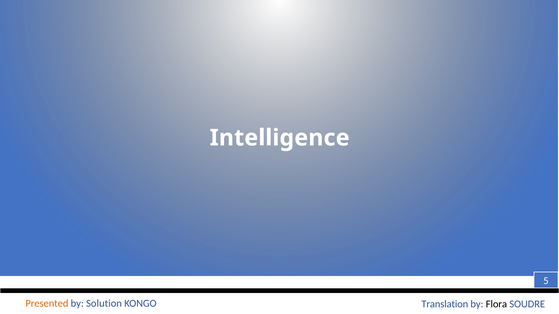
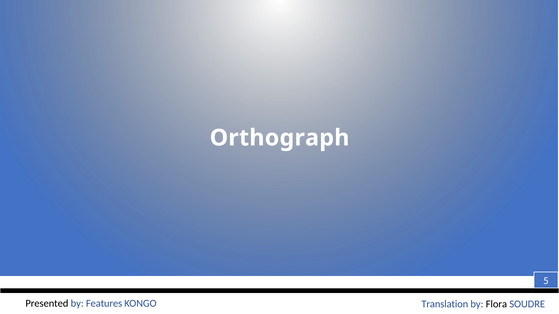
Intelligence: Intelligence -> Orthograph
Presented colour: orange -> black
Solution: Solution -> Features
